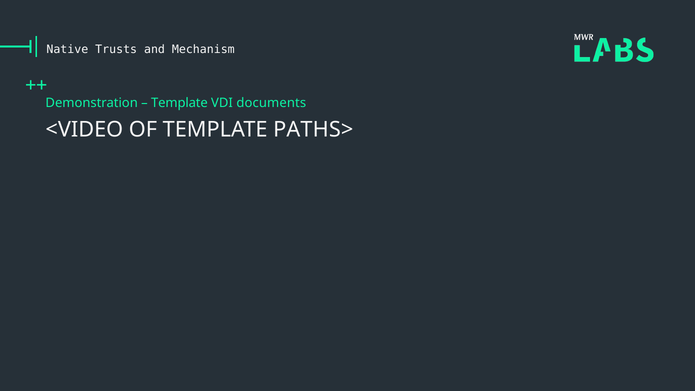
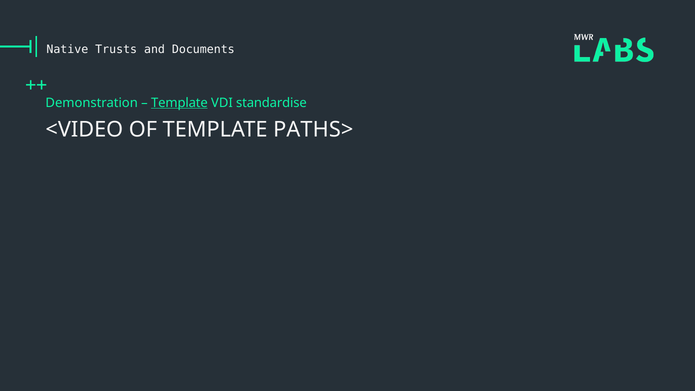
Mechanism: Mechanism -> Documents
Template at (179, 103) underline: none -> present
documents: documents -> standardise
